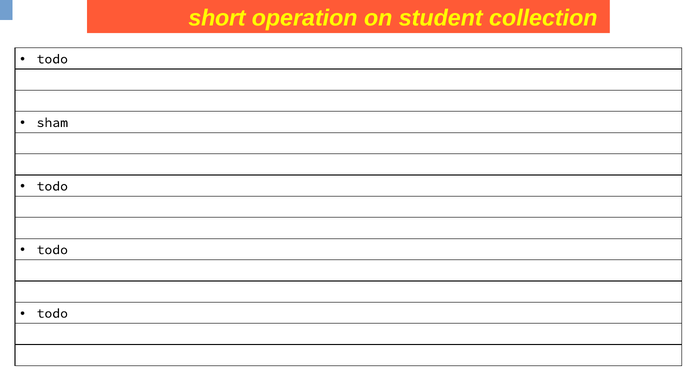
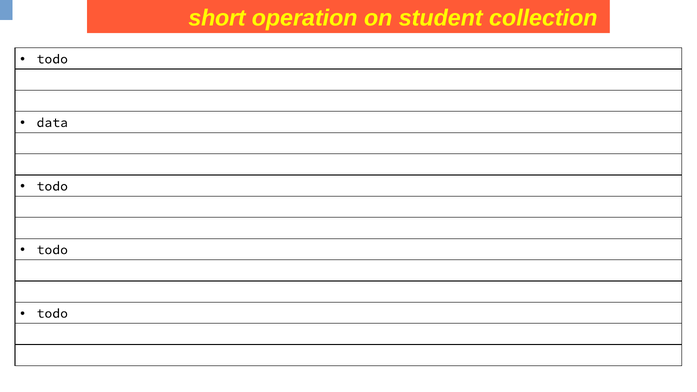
sham: sham -> data
